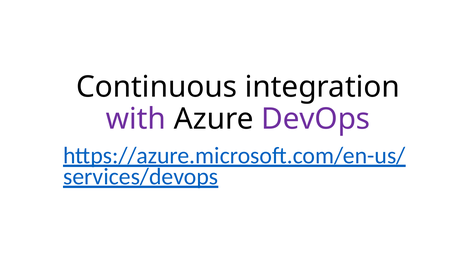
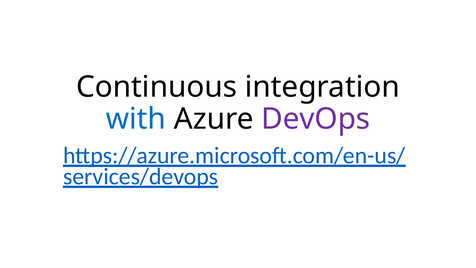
with colour: purple -> blue
